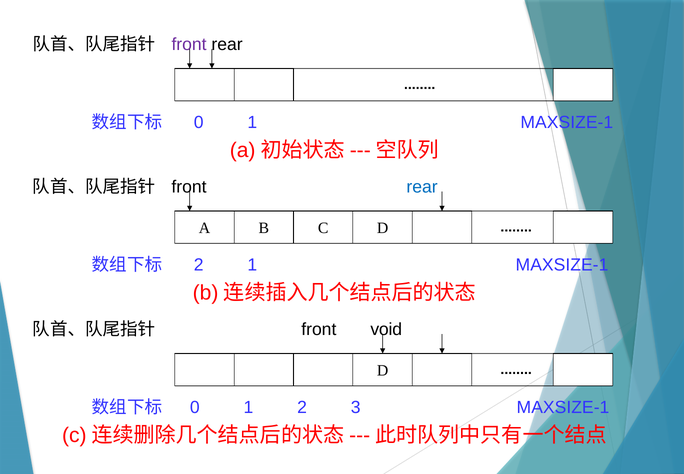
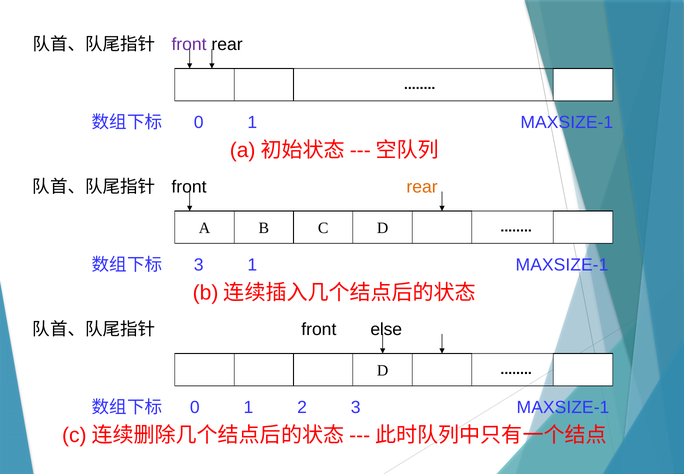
rear at (422, 187) colour: blue -> orange
2 at (199, 265): 2 -> 3
void: void -> else
